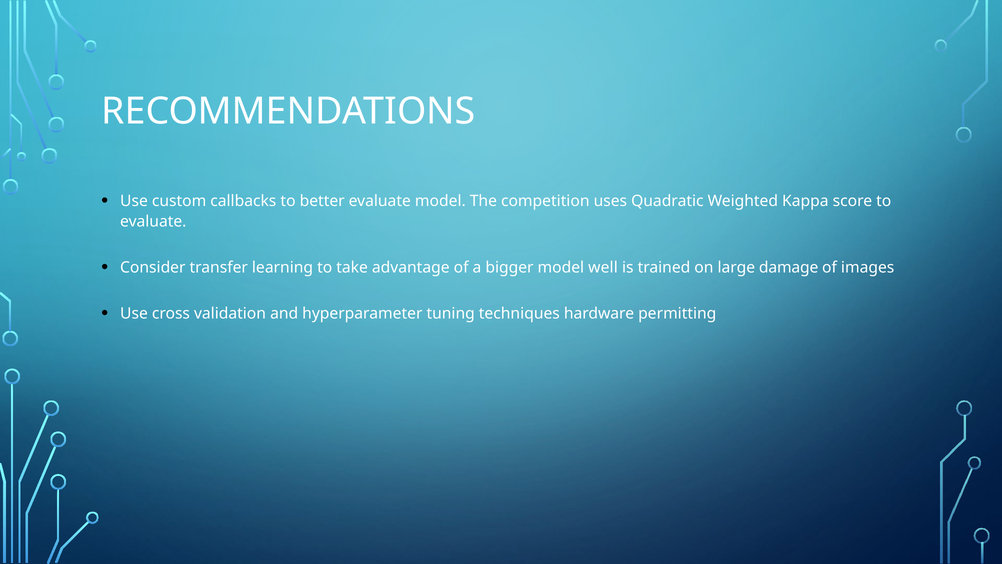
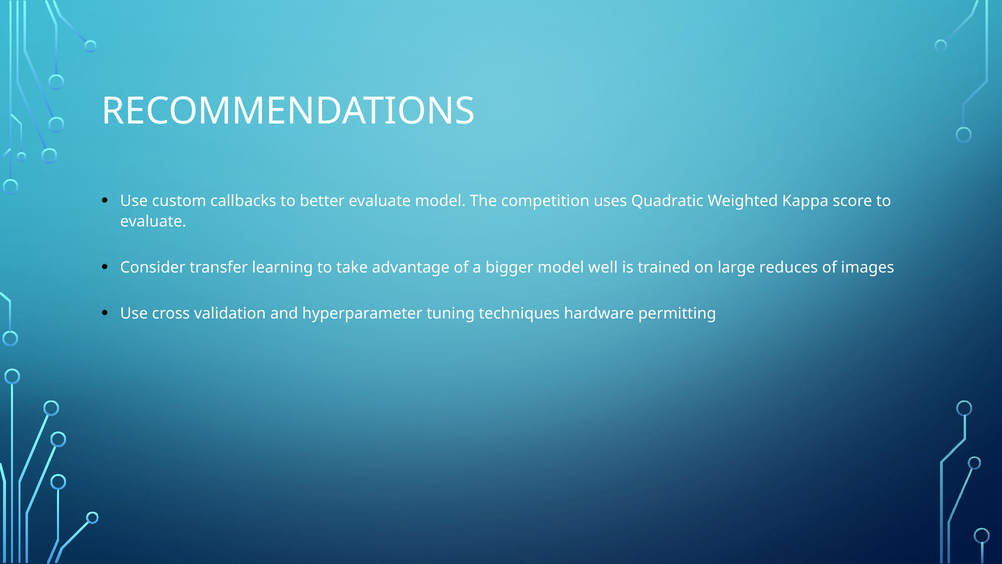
damage: damage -> reduces
